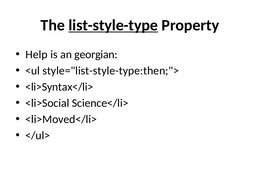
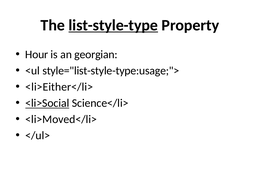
Help: Help -> Hour
style="list-style-type:then;">: style="list-style-type:then;"> -> style="list-style-type:usage;">
<li>Syntax</li>: <li>Syntax</li> -> <li>Either</li>
<li>Social underline: none -> present
